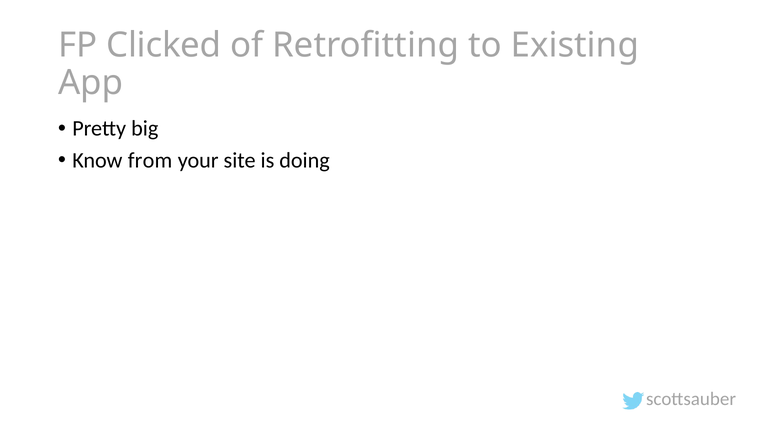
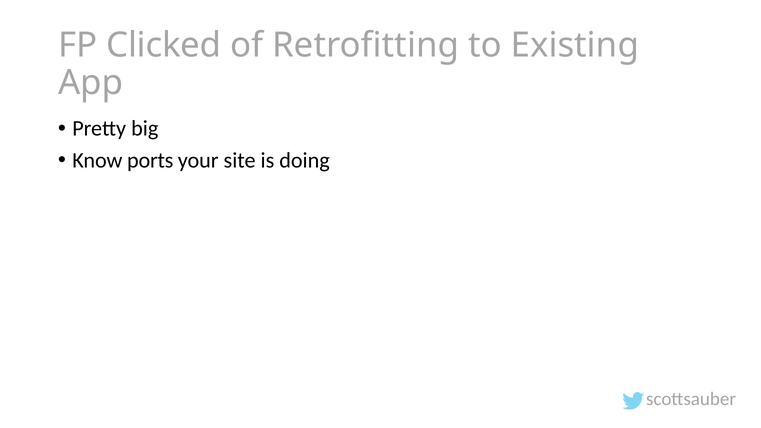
from: from -> ports
